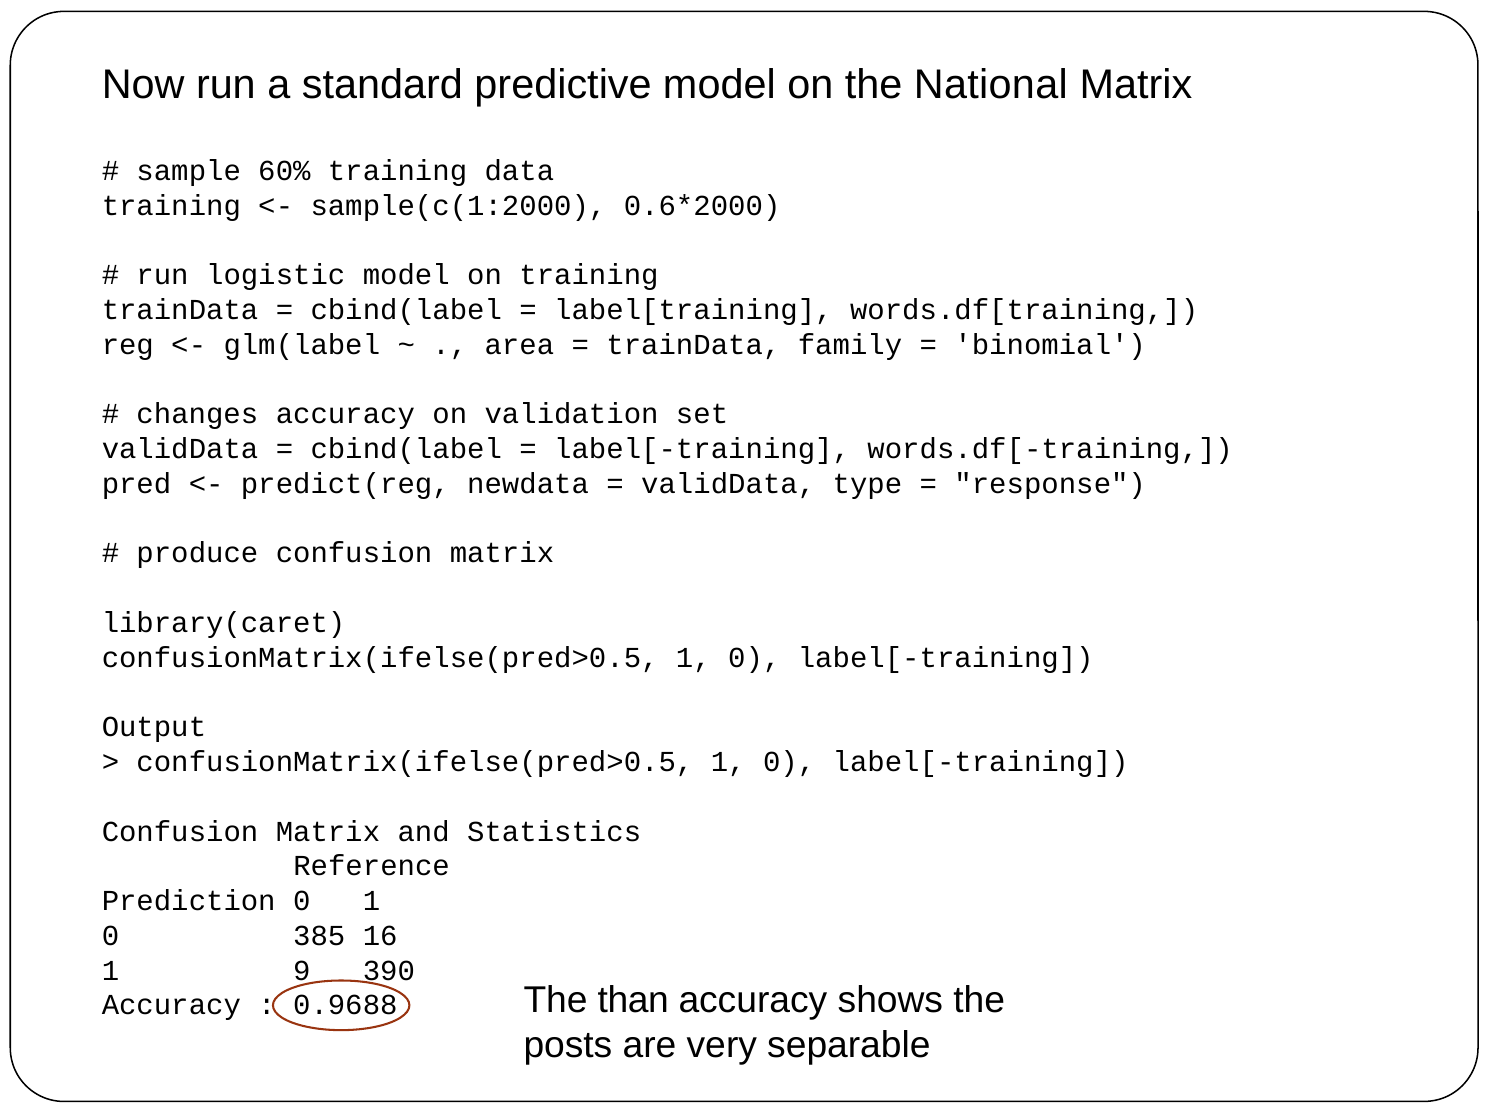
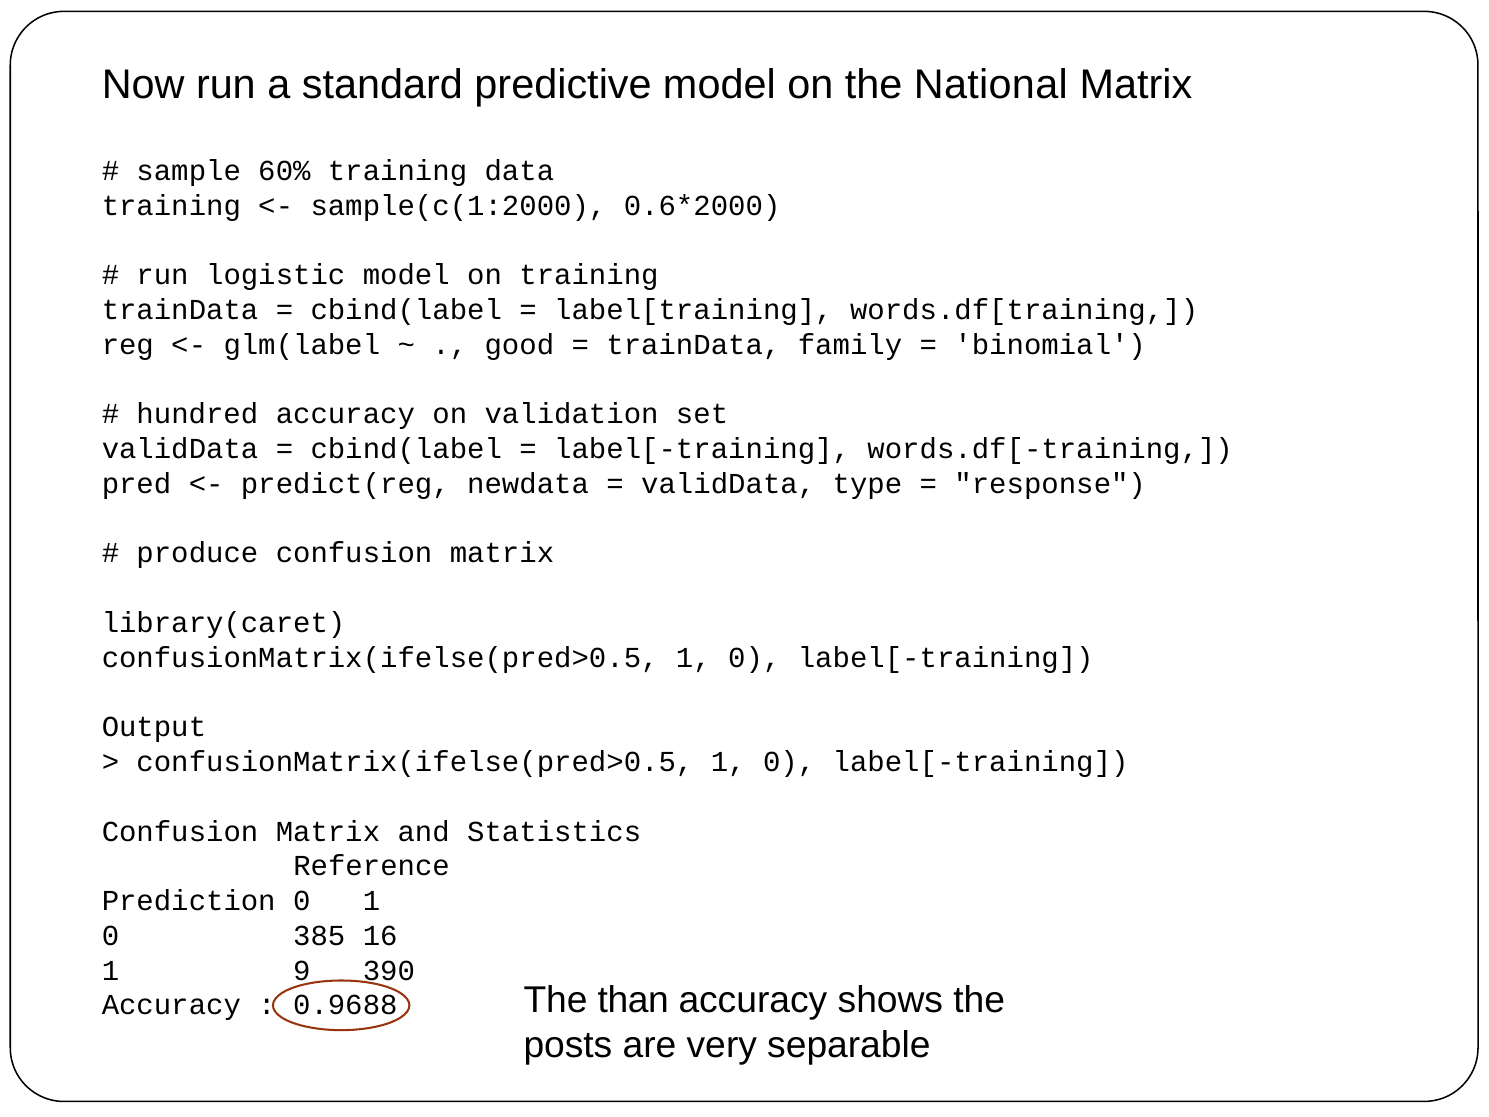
area: area -> good
changes: changes -> hundred
